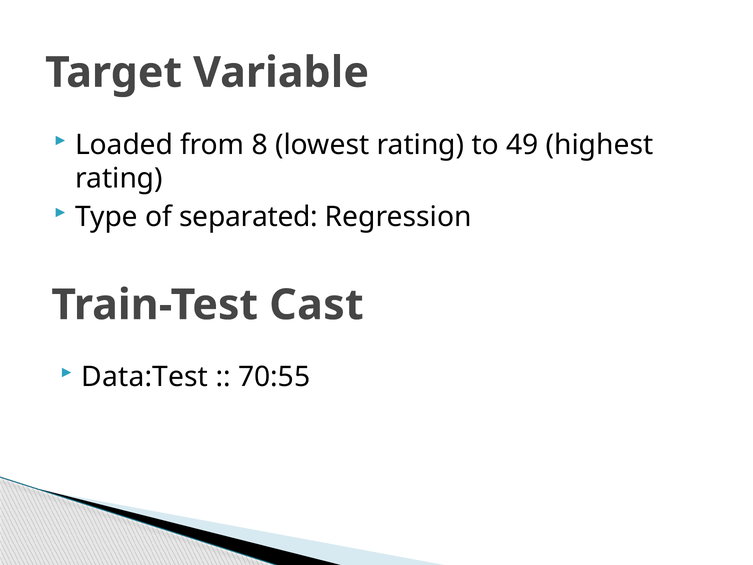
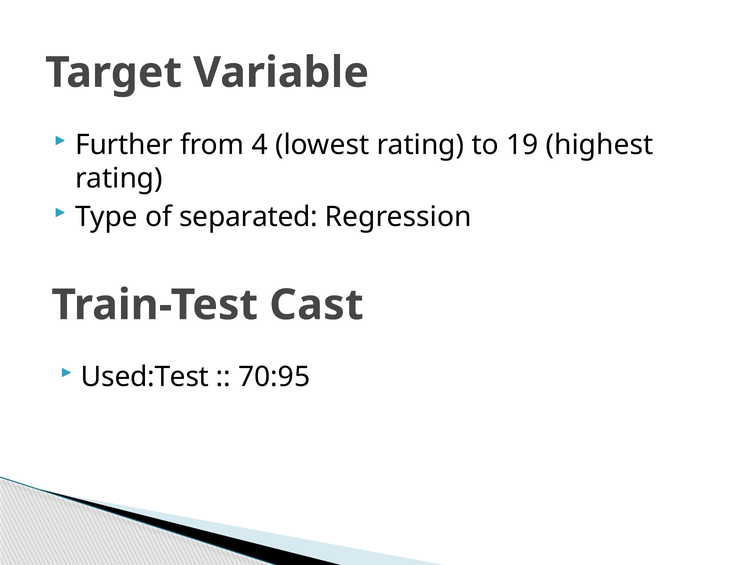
Loaded: Loaded -> Further
8: 8 -> 4
49: 49 -> 19
Data:Test: Data:Test -> Used:Test
70:55: 70:55 -> 70:95
